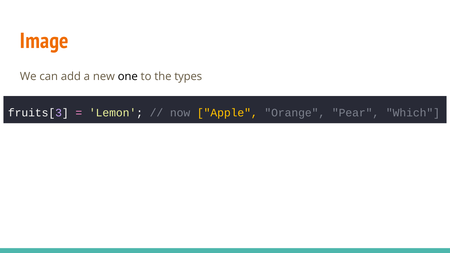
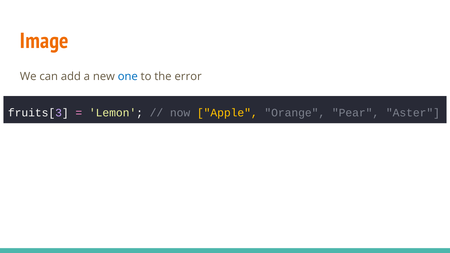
one colour: black -> blue
types: types -> error
Which: Which -> Aster
